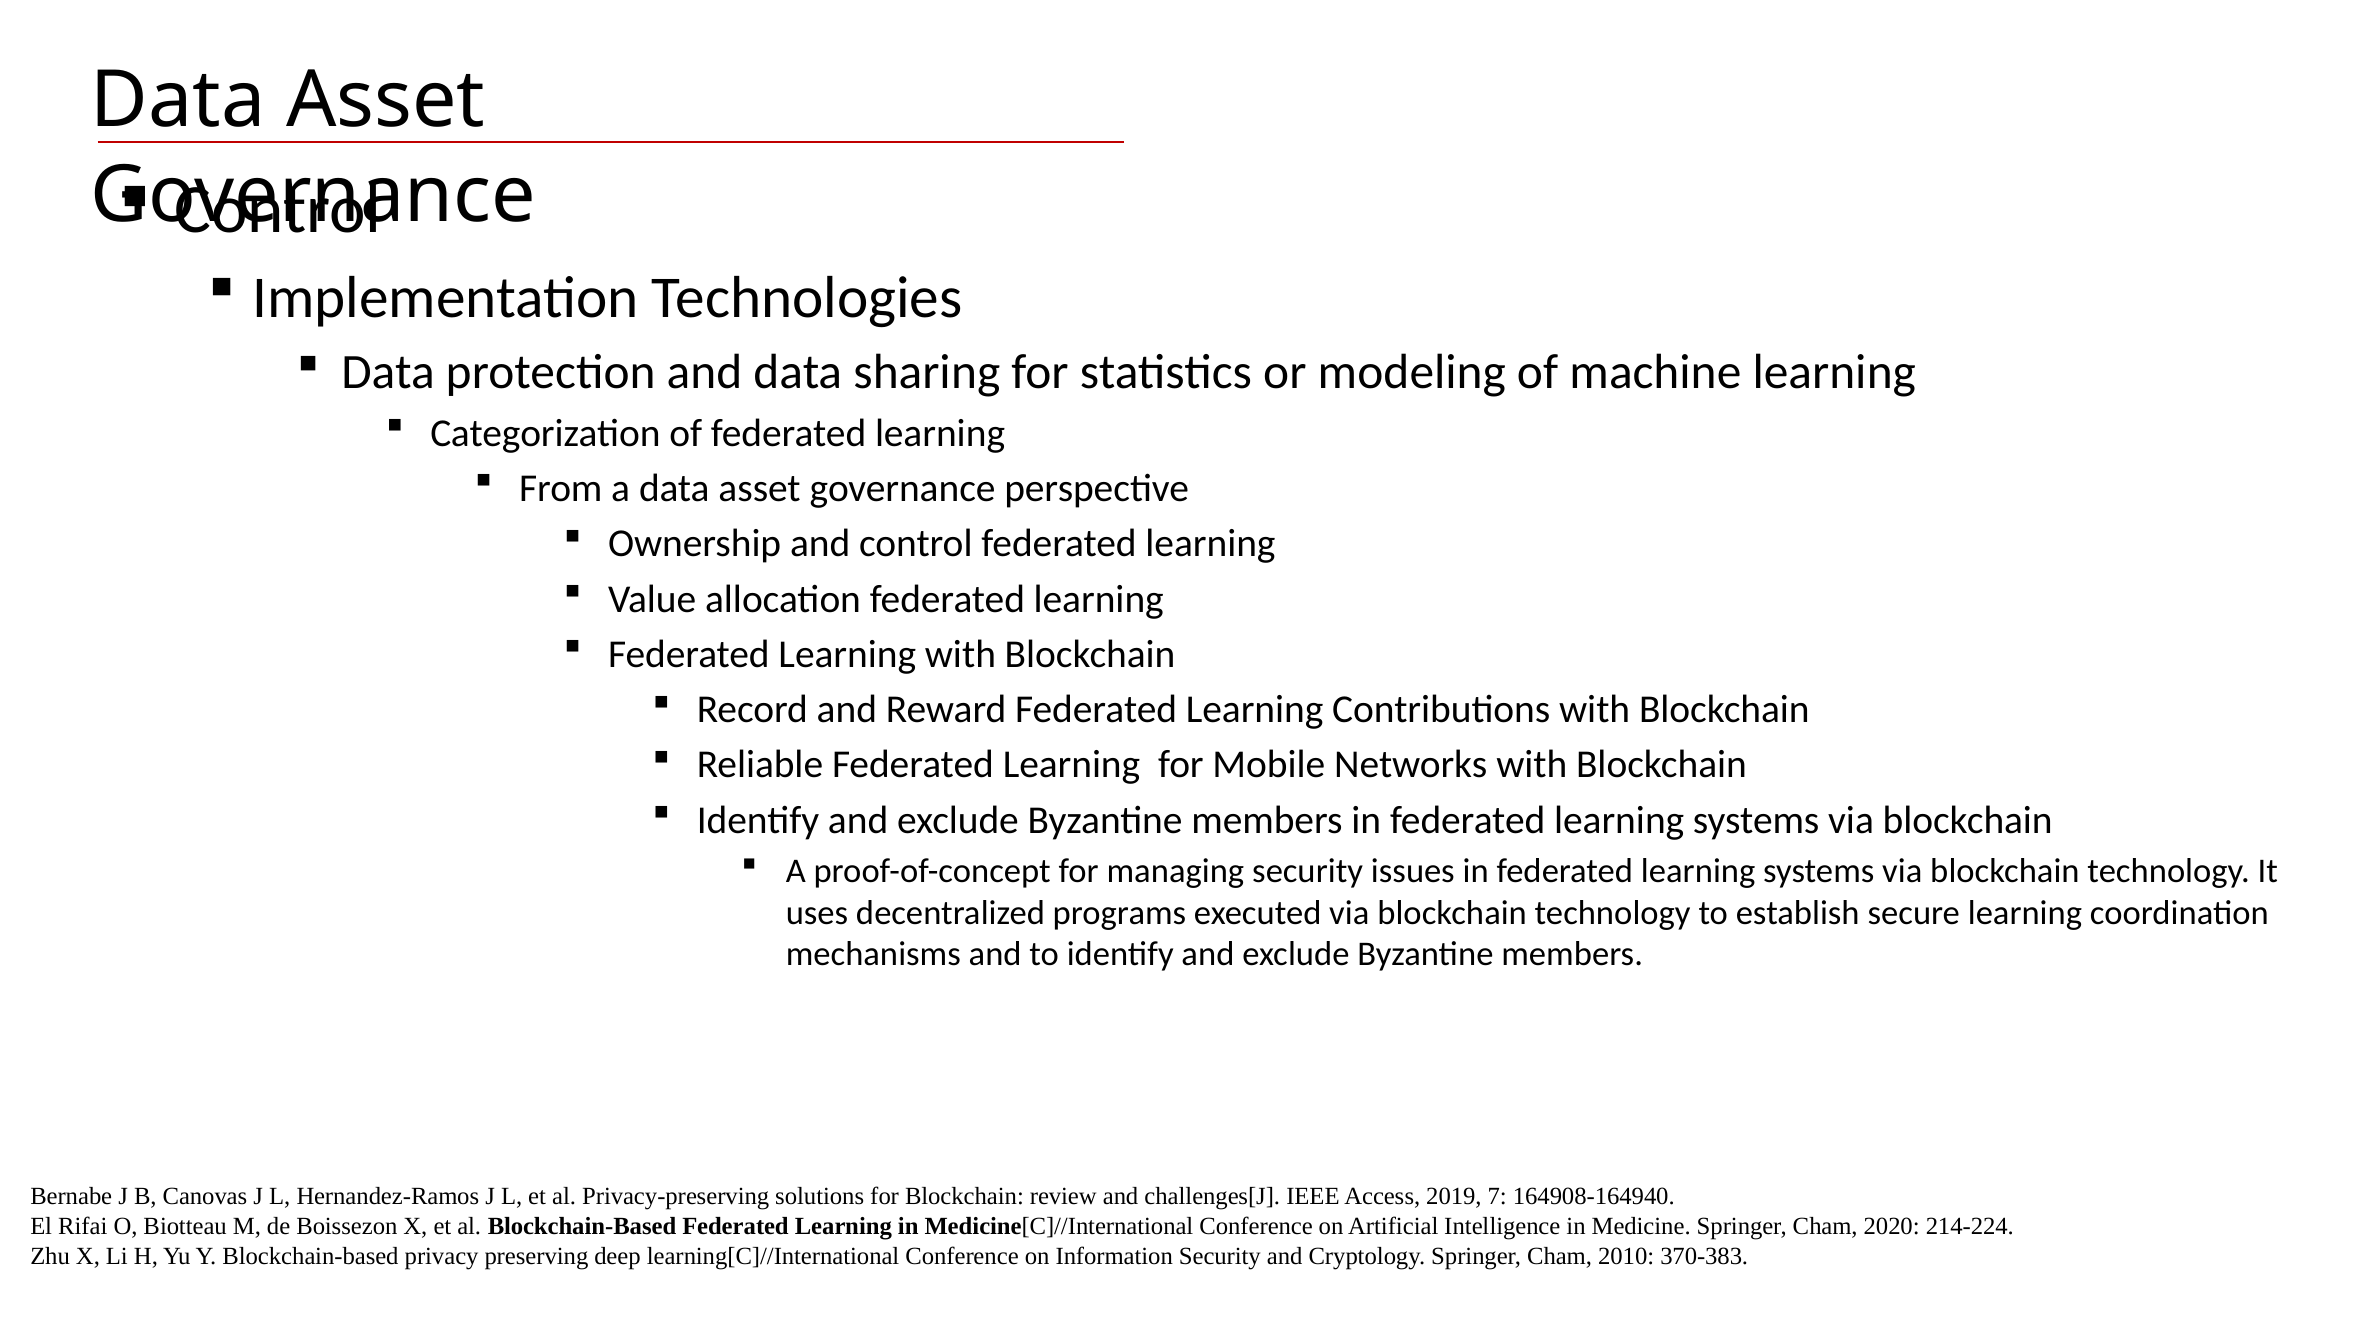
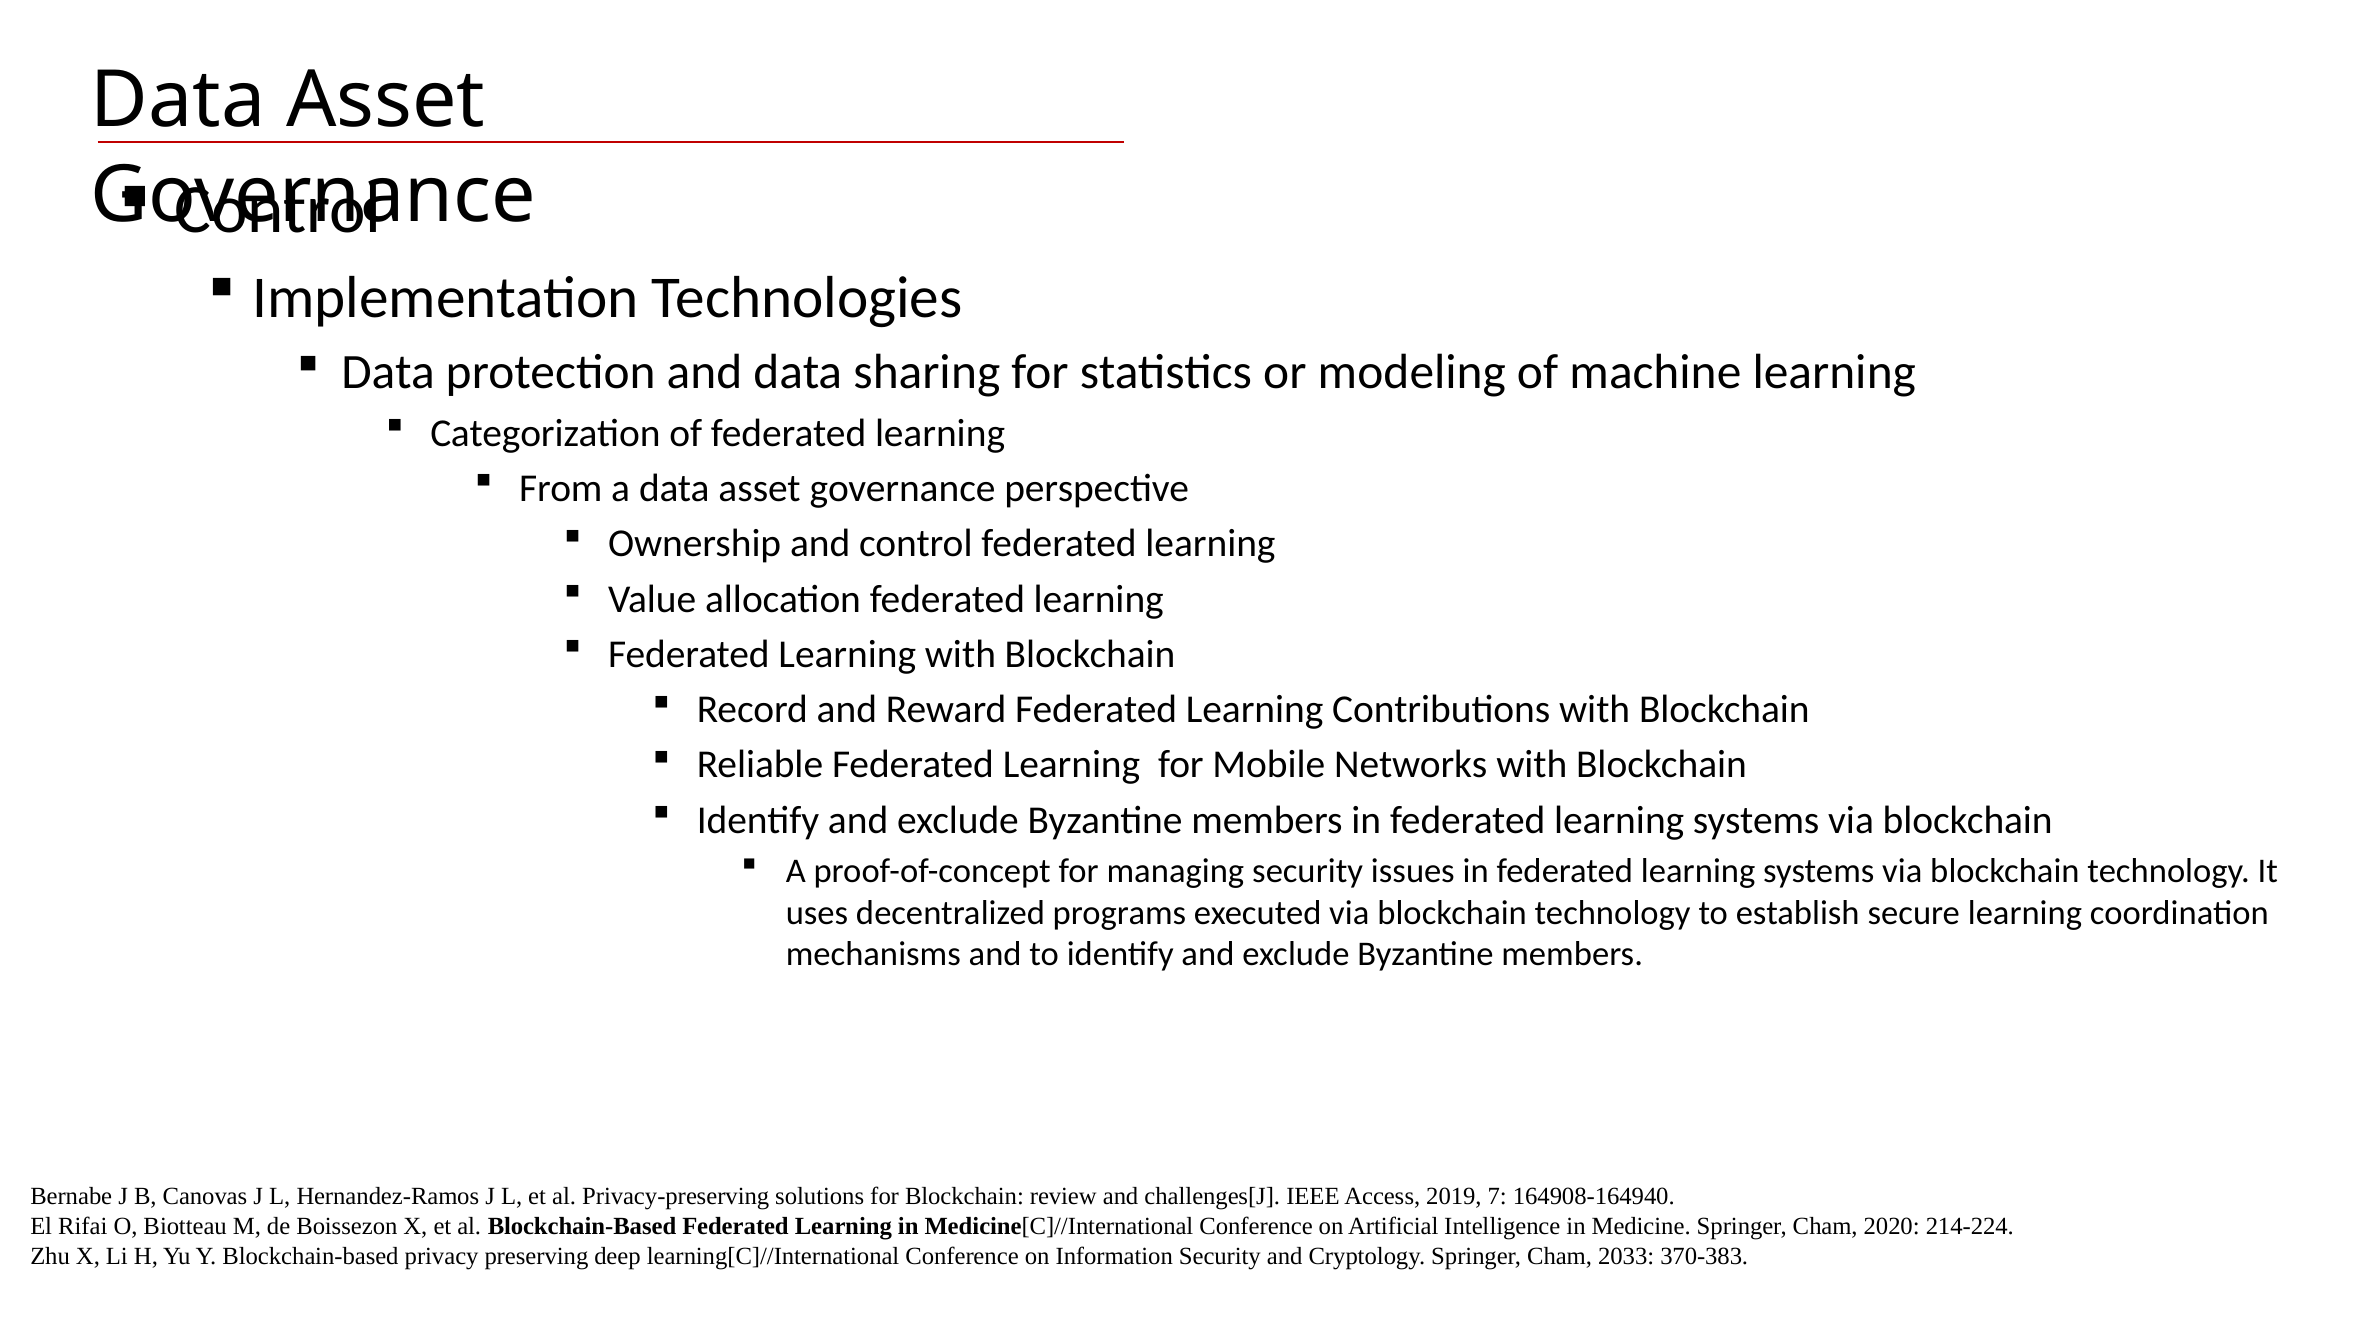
2010: 2010 -> 2033
